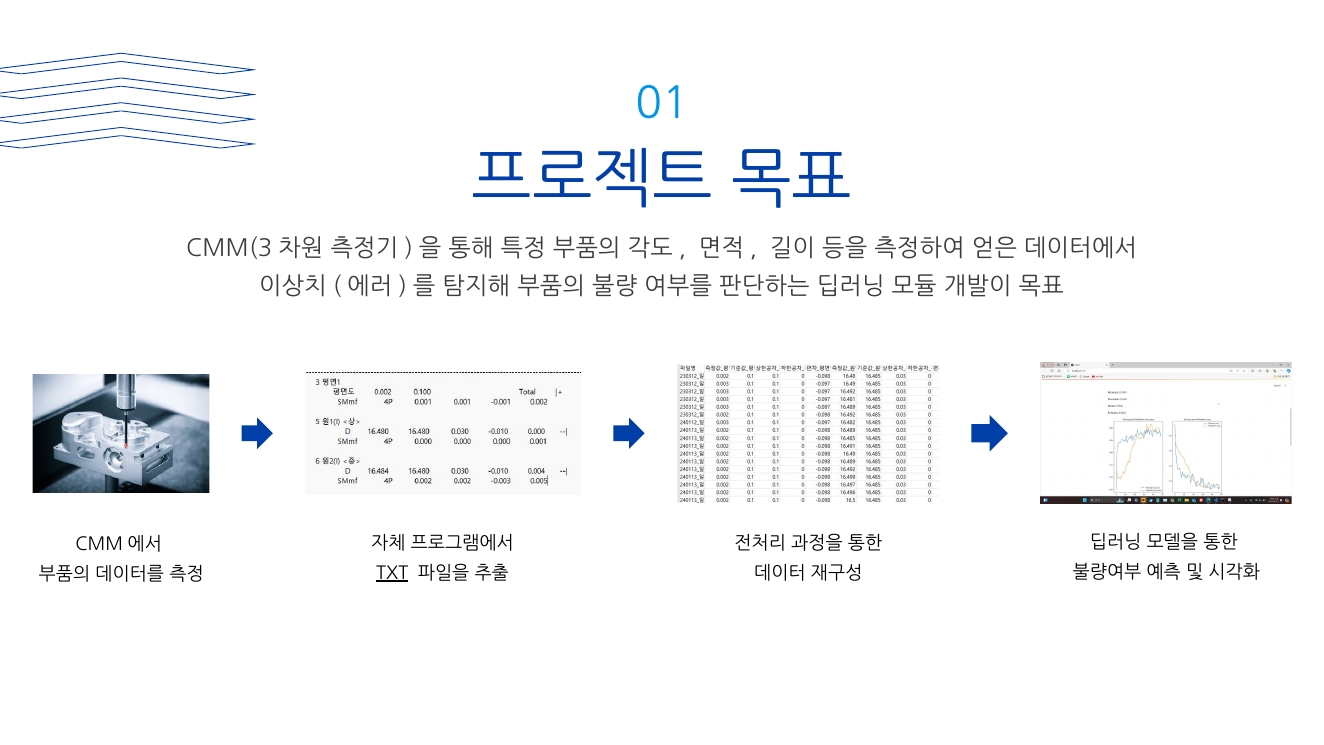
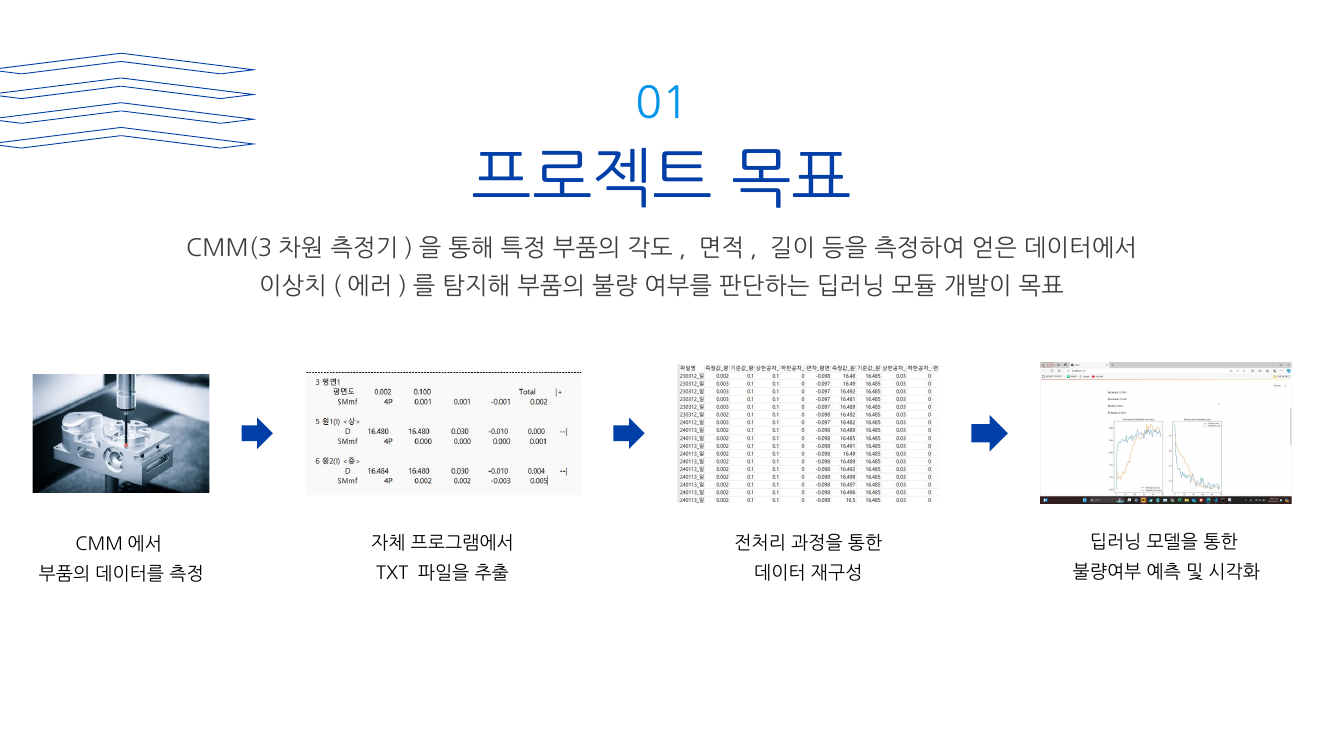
TXT underline: present -> none
